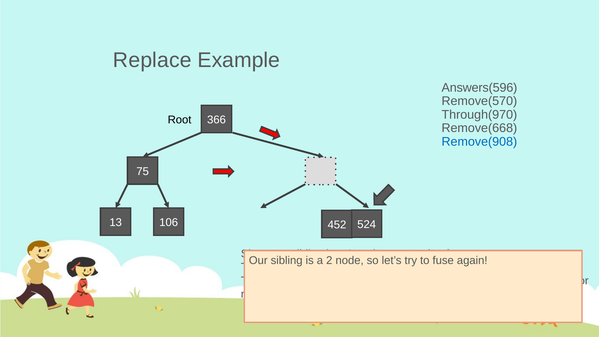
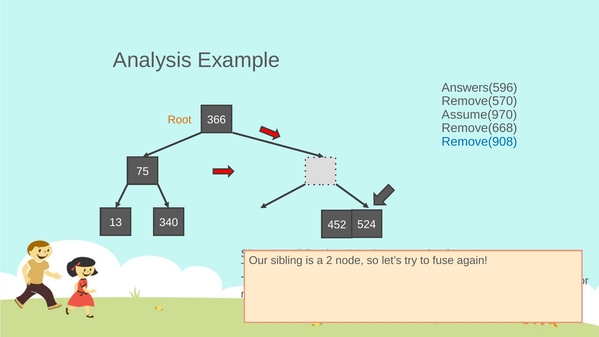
Replace: Replace -> Analysis
Through(970: Through(970 -> Assume(970
Root colour: black -> orange
106: 106 -> 340
